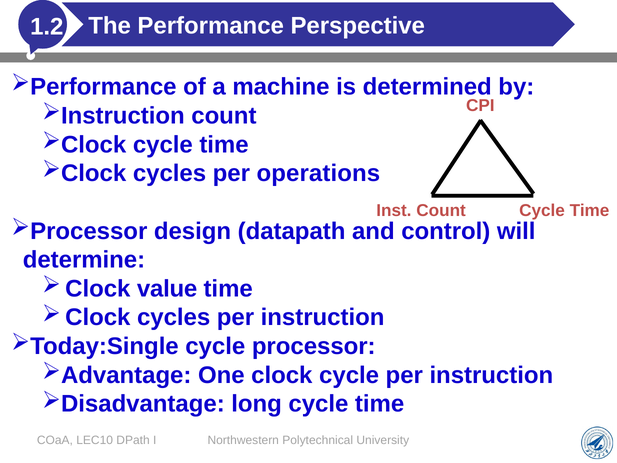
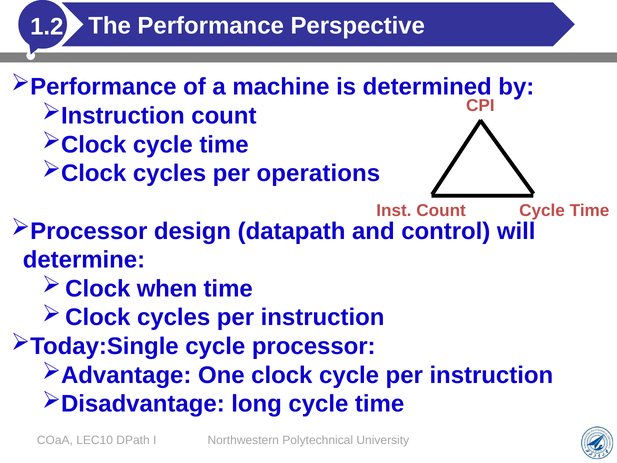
value: value -> when
